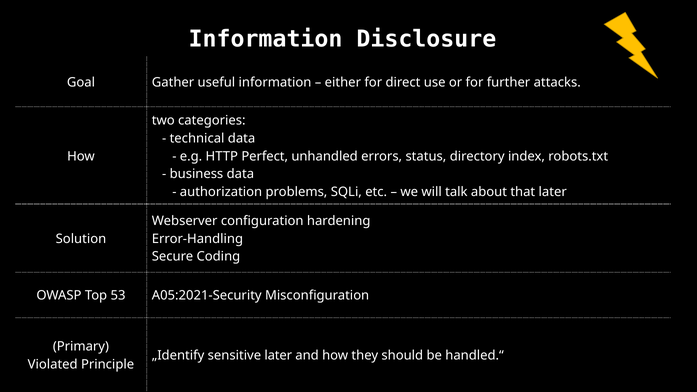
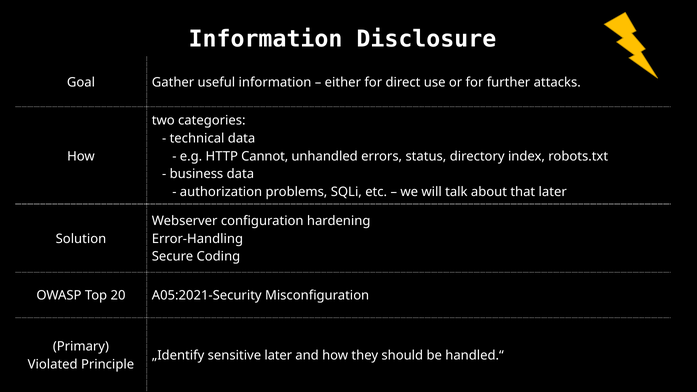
Perfect: Perfect -> Cannot
53: 53 -> 20
